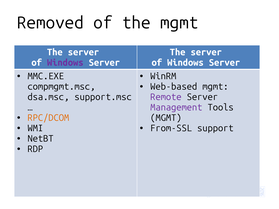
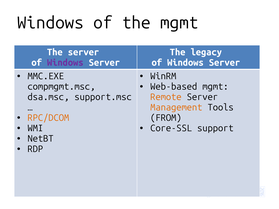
Removed at (50, 23): Removed -> Windows
server at (206, 52): server -> legacy
Remote colour: purple -> orange
Management colour: purple -> orange
MGMT at (166, 118): MGMT -> FROM
From-SSL: From-SSL -> Core-SSL
